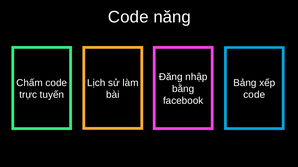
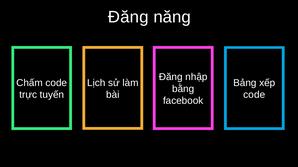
Code at (128, 17): Code -> Đăng
